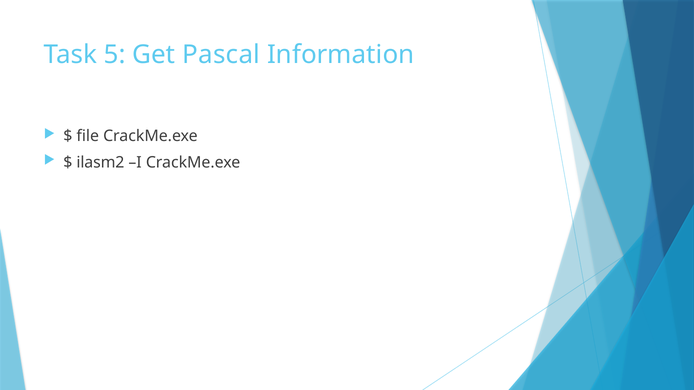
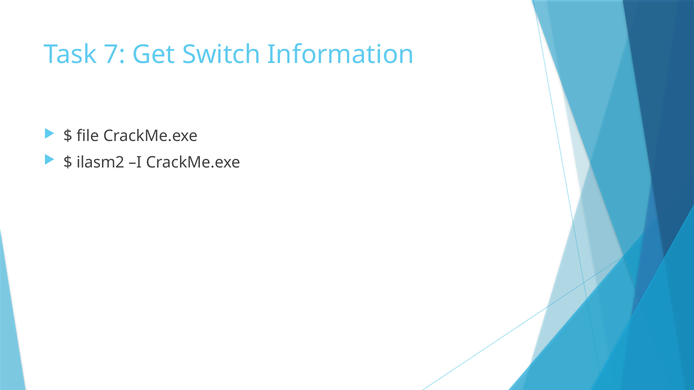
5: 5 -> 7
Pascal: Pascal -> Switch
